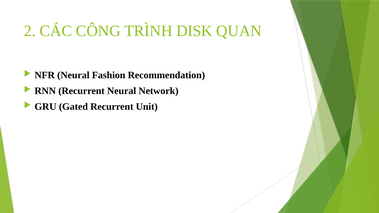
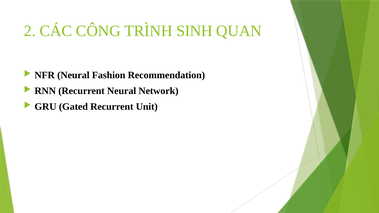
DISK: DISK -> SINH
